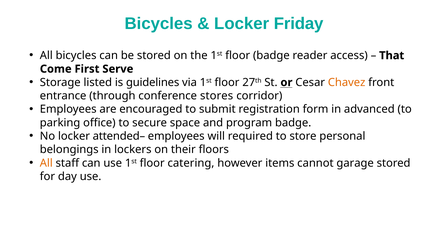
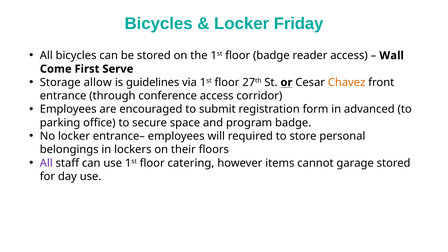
That: That -> Wall
listed: listed -> allow
conference stores: stores -> access
attended–: attended– -> entrance–
All at (46, 163) colour: orange -> purple
